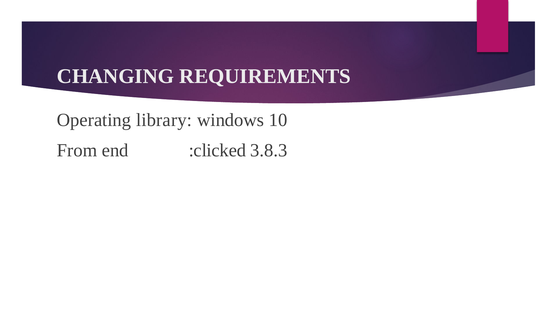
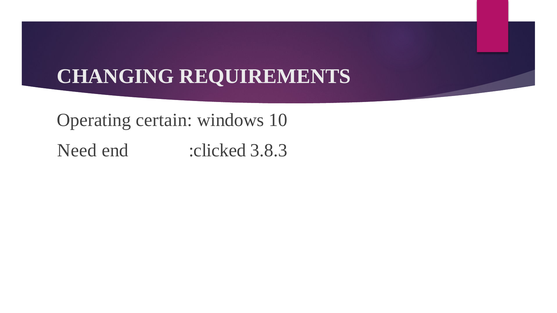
library: library -> certain
From: From -> Need
